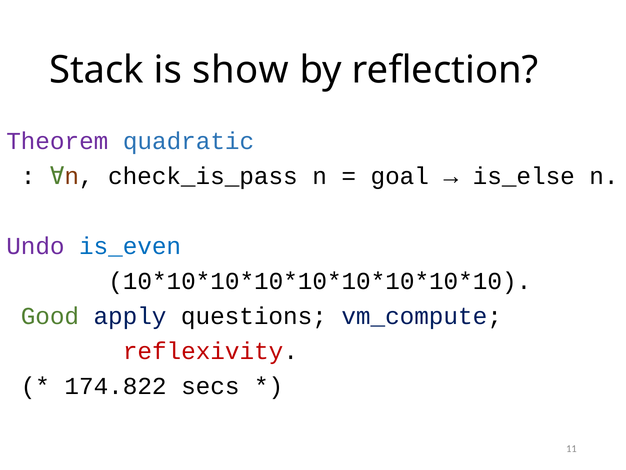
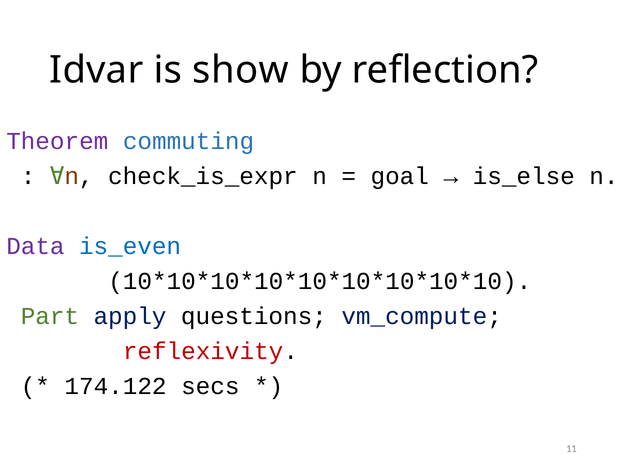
Stack: Stack -> Idvar
quadratic: quadratic -> commuting
check_is_pass: check_is_pass -> check_is_expr
Undo: Undo -> Data
Good: Good -> Part
174.822: 174.822 -> 174.122
